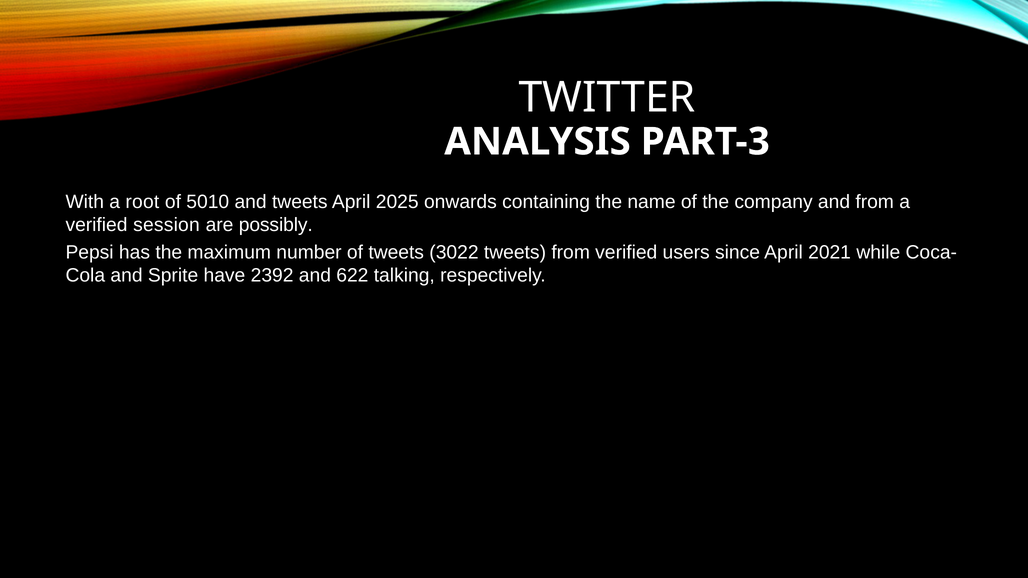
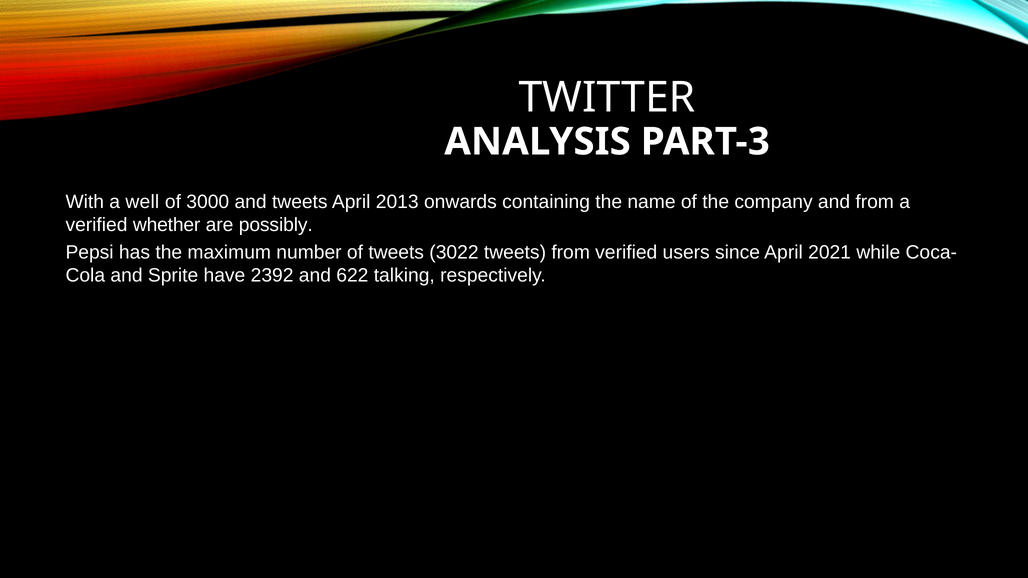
root: root -> well
5010: 5010 -> 3000
2025: 2025 -> 2013
session: session -> whether
